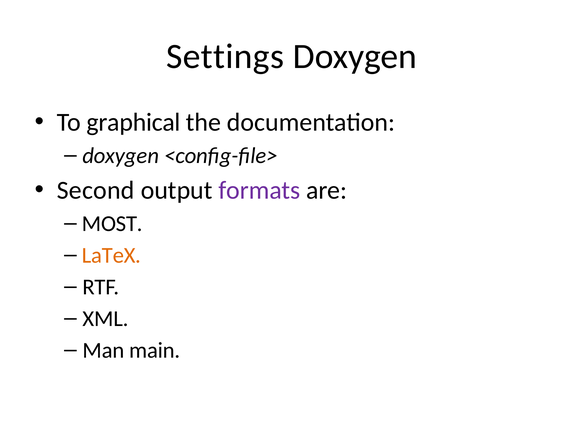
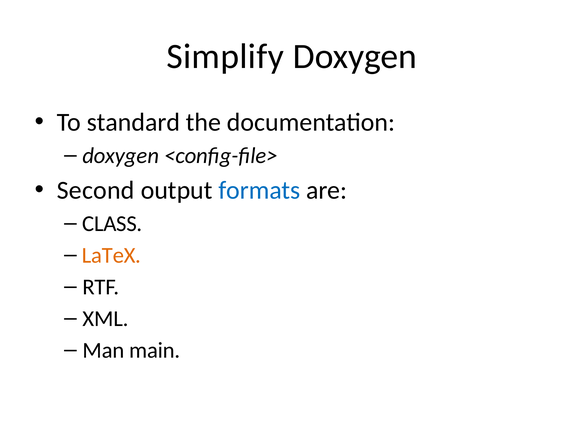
Settings: Settings -> Simplify
graphical: graphical -> standard
formats colour: purple -> blue
MOST: MOST -> CLASS
